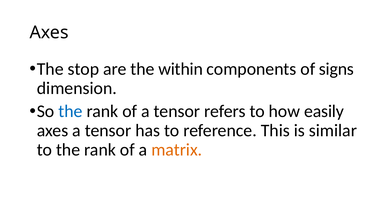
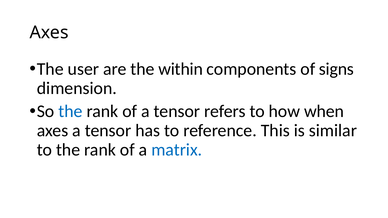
stop: stop -> user
easily: easily -> when
matrix colour: orange -> blue
